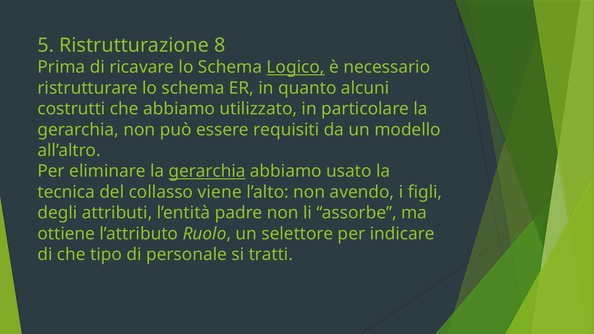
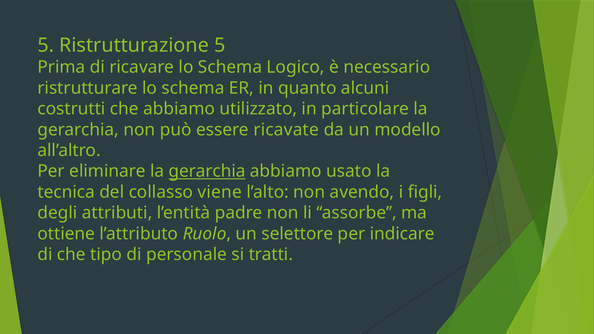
Ristrutturazione 8: 8 -> 5
Logico underline: present -> none
requisiti: requisiti -> ricavate
